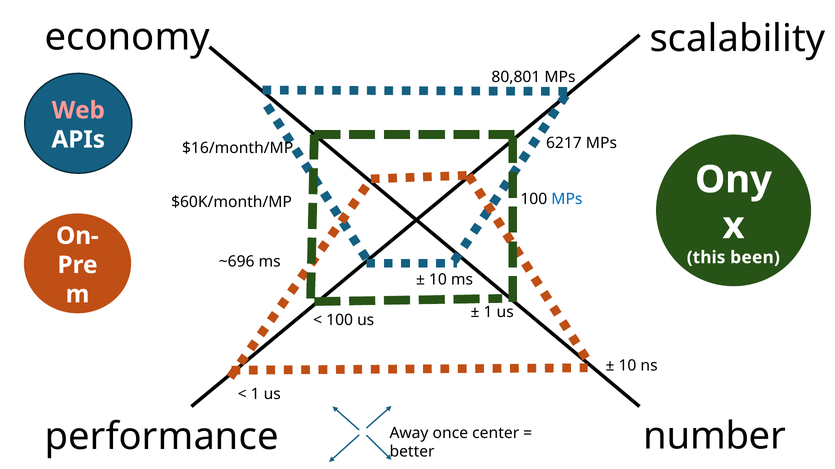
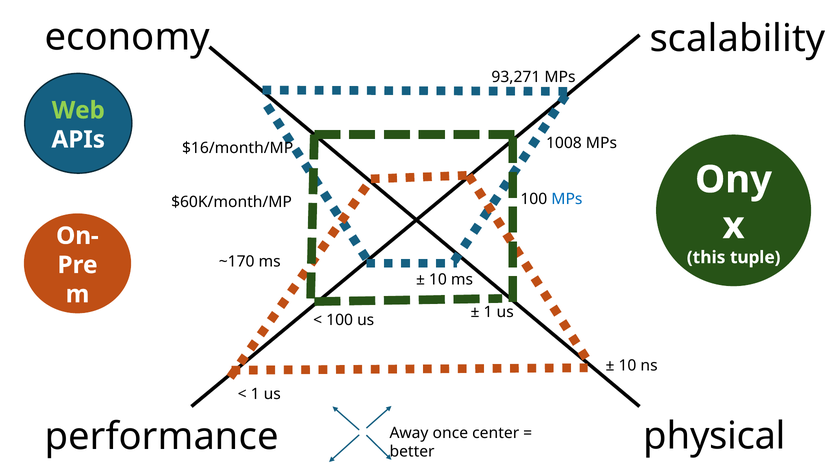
80,801: 80,801 -> 93,271
Web colour: pink -> light green
6217: 6217 -> 1008
been: been -> tuple
~696: ~696 -> ~170
number: number -> physical
